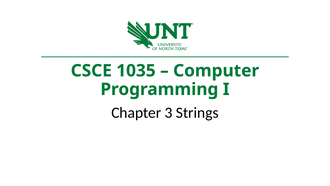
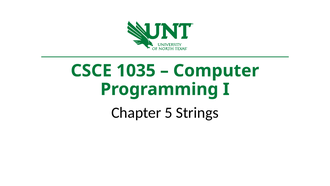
3: 3 -> 5
